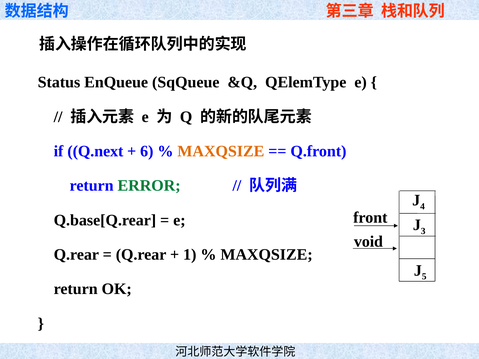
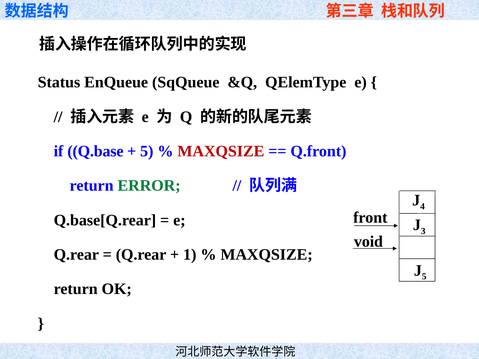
Q.next: Q.next -> Q.base
6 at (147, 151): 6 -> 5
MAXQSIZE at (221, 151) colour: orange -> red
